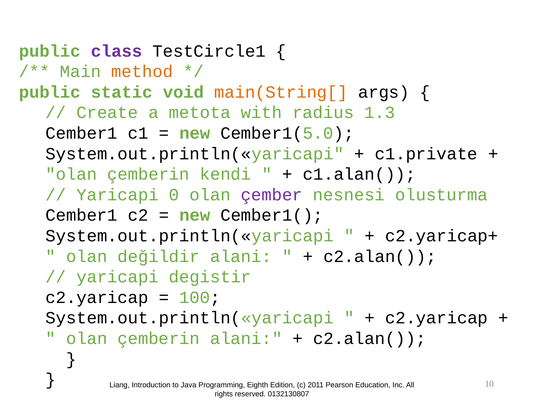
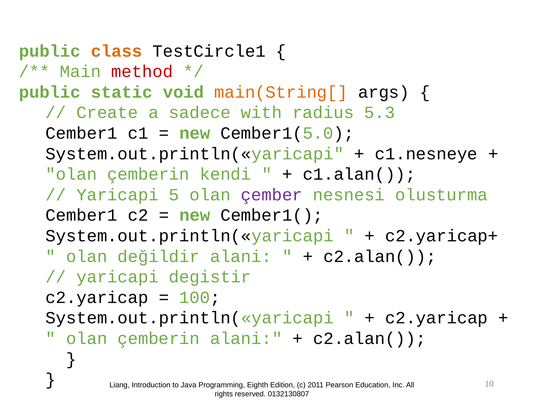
class colour: purple -> orange
method colour: orange -> red
metota: metota -> sadece
1.3: 1.3 -> 5.3
c1.private: c1.private -> c1.nesneye
0: 0 -> 5
